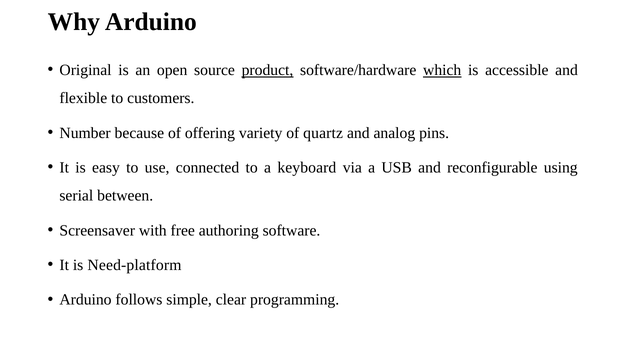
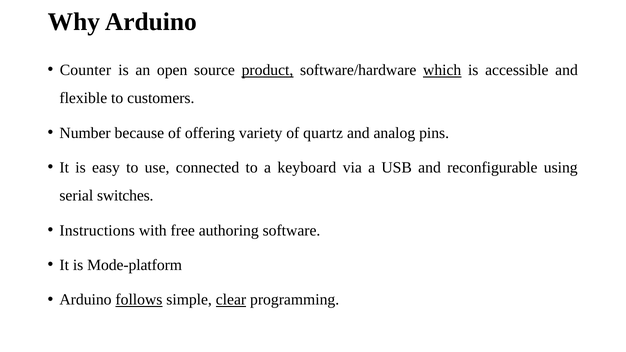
Original: Original -> Counter
between: between -> switches
Screensaver: Screensaver -> Instructions
Need-platform: Need-platform -> Mode-platform
follows underline: none -> present
clear underline: none -> present
